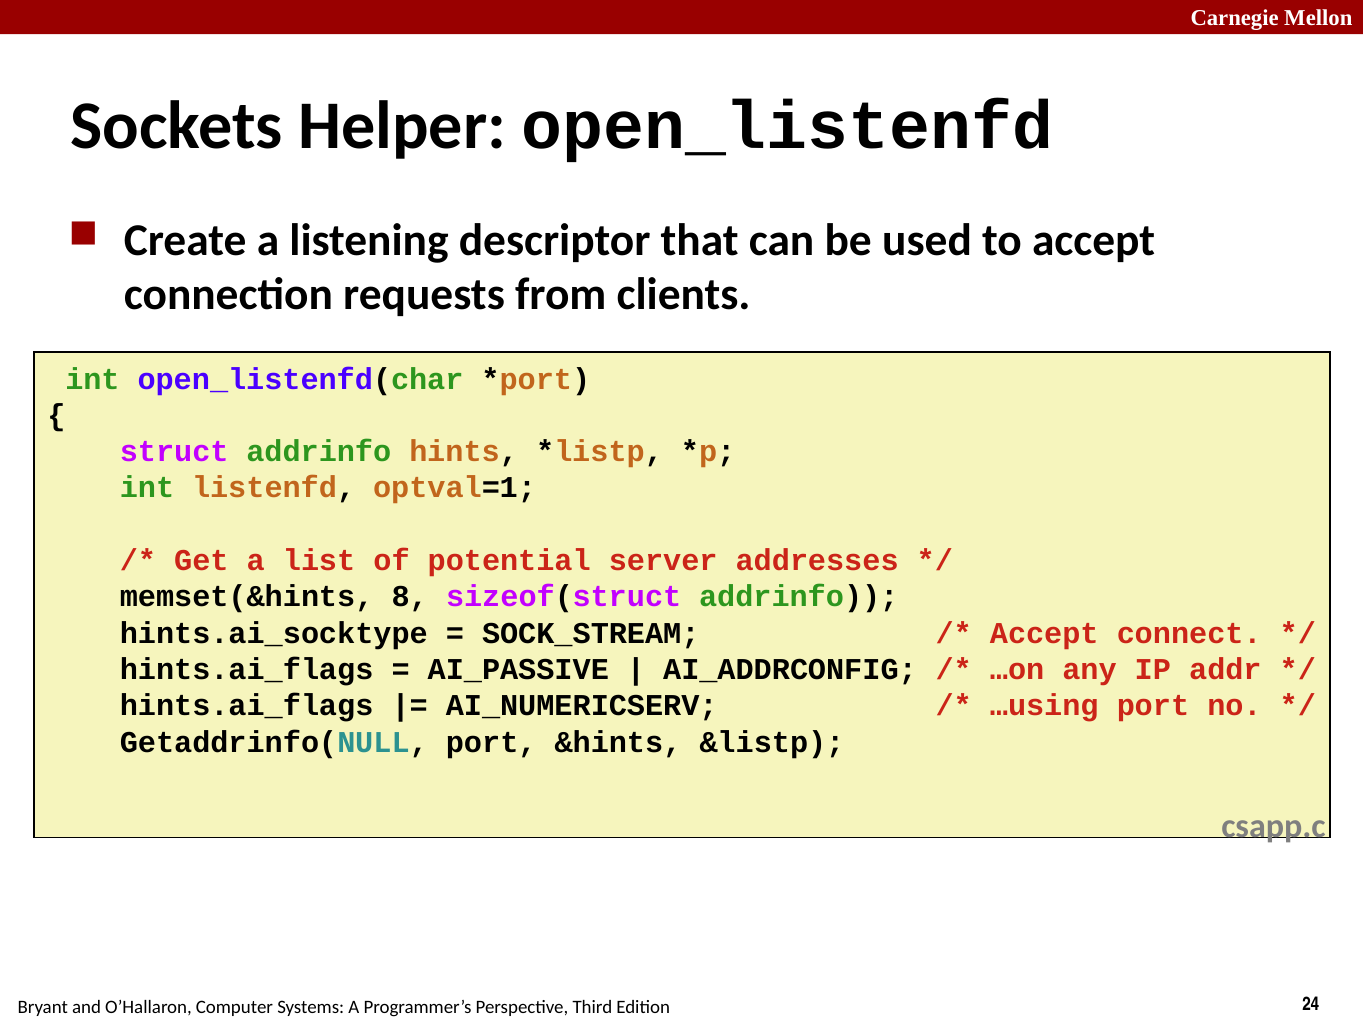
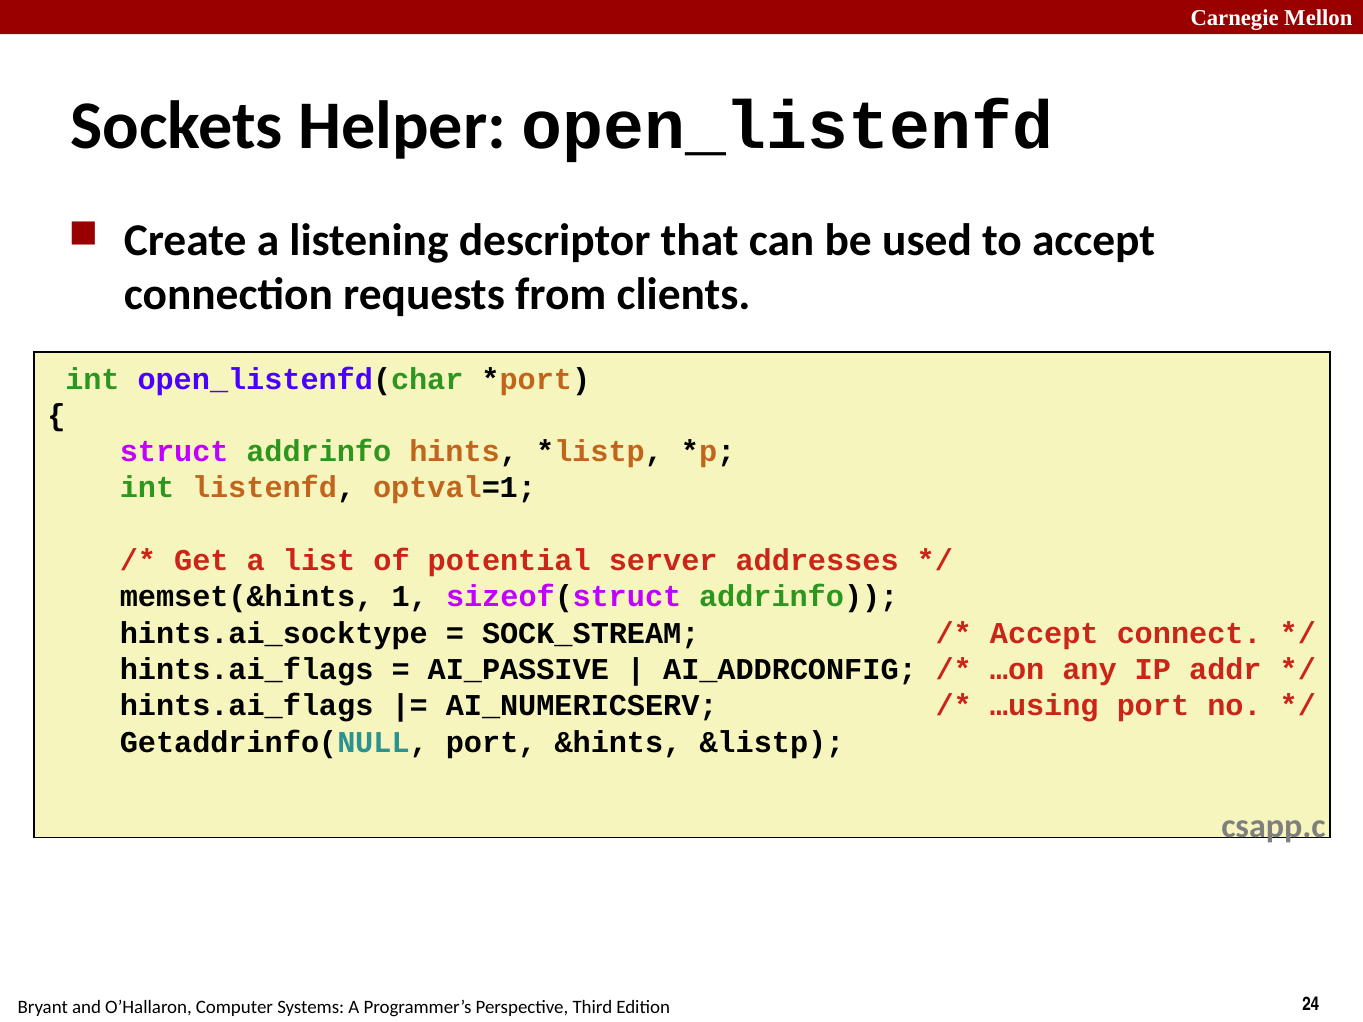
8: 8 -> 1
